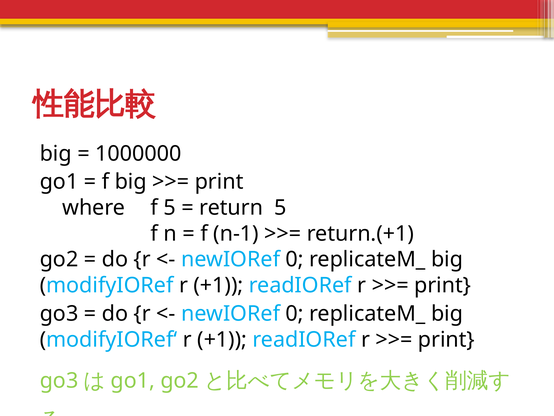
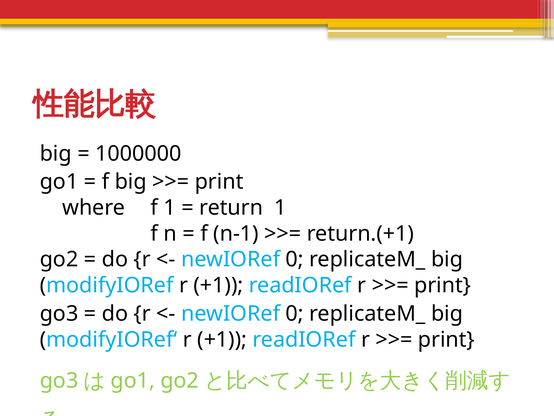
f 5: 5 -> 1
return 5: 5 -> 1
